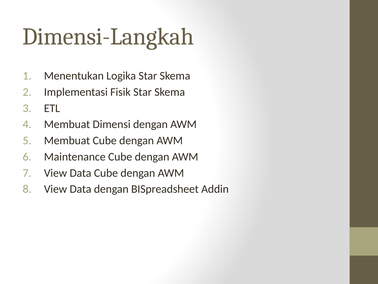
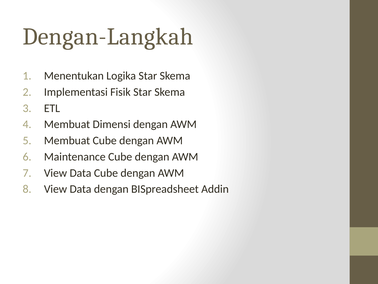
Dimensi-Langkah: Dimensi-Langkah -> Dengan-Langkah
